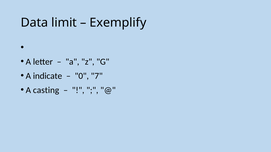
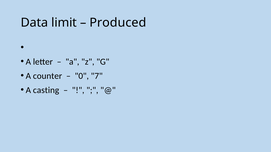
Exemplify: Exemplify -> Produced
indicate: indicate -> counter
